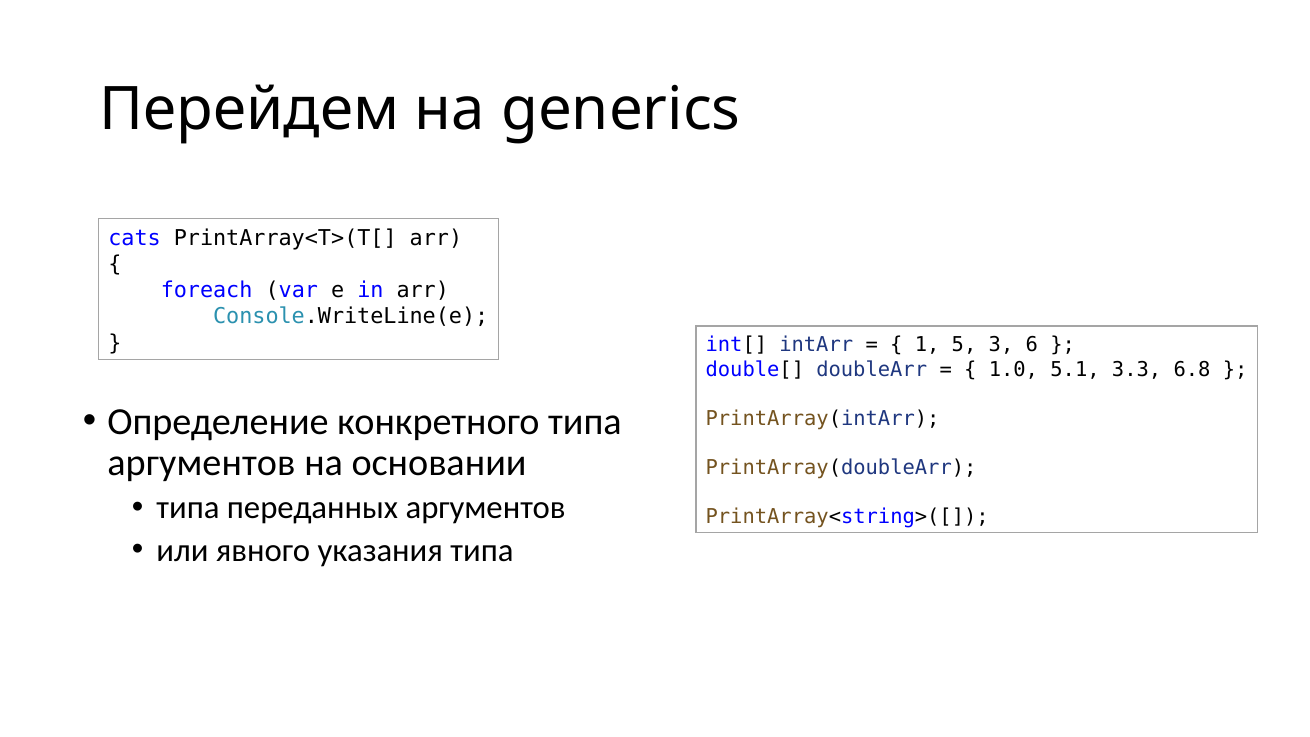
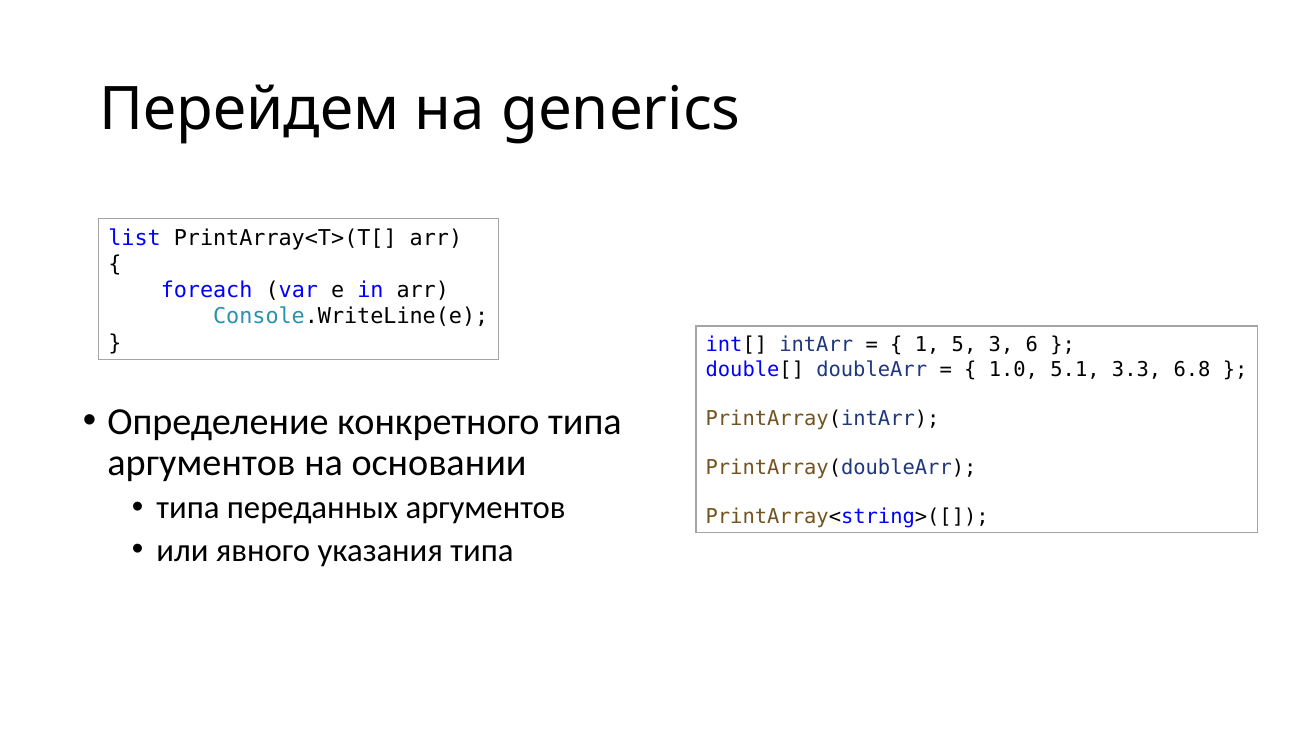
cats: cats -> list
